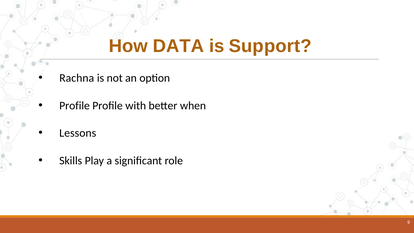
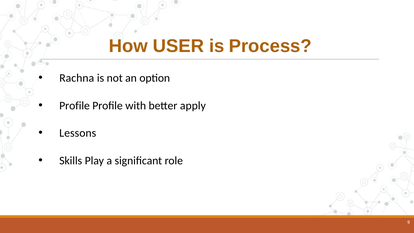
DATA: DATA -> USER
Support: Support -> Process
when: when -> apply
